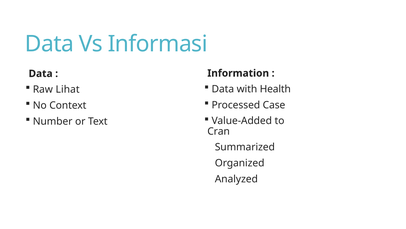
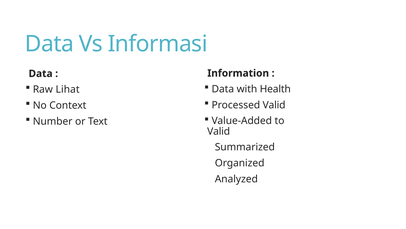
Processed Case: Case -> Valid
Cran at (219, 131): Cran -> Valid
